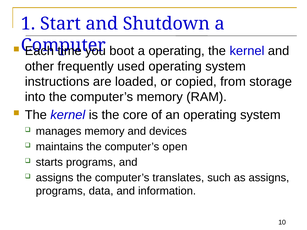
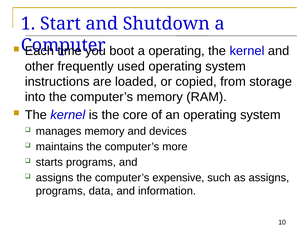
open: open -> more
translates: translates -> expensive
